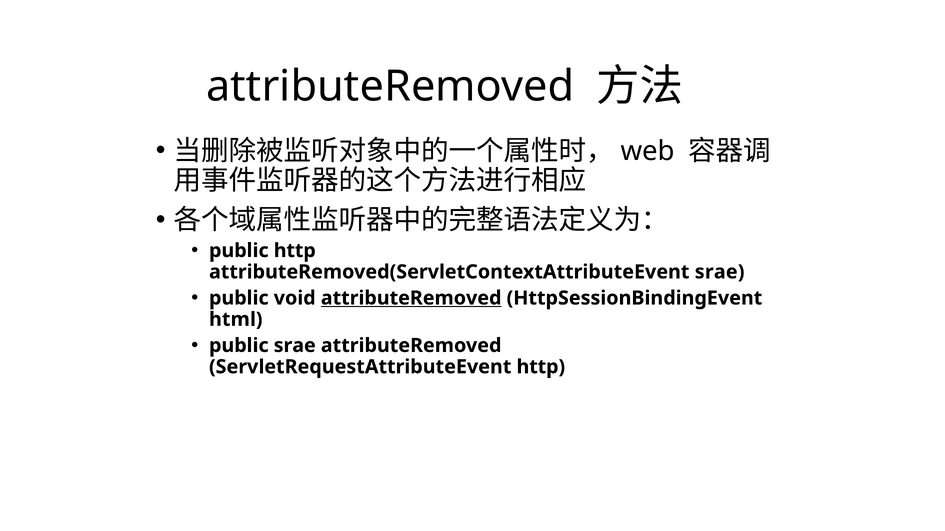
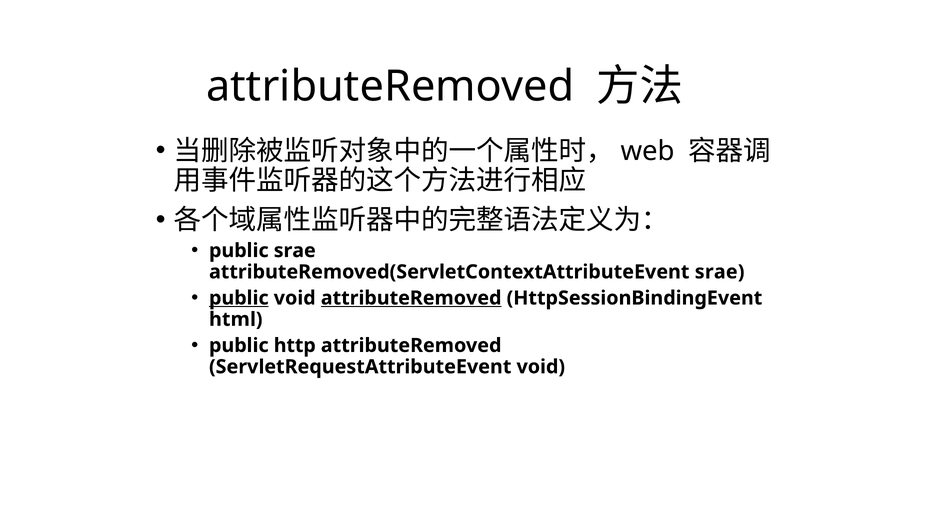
public http: http -> srae
public at (239, 298) underline: none -> present
public srae: srae -> http
ServletRequestAttributeEvent http: http -> void
